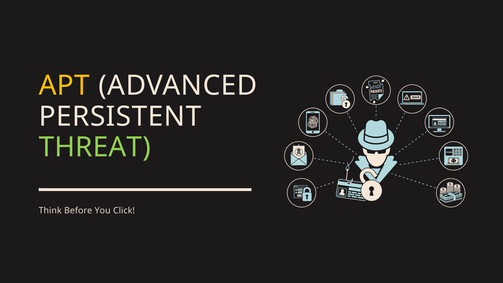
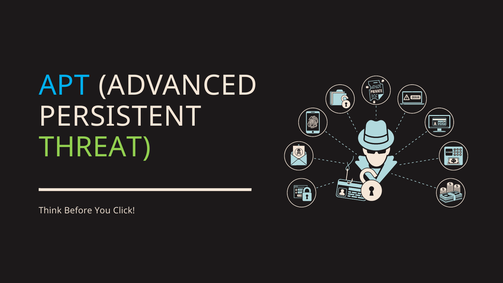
APT colour: yellow -> light blue
